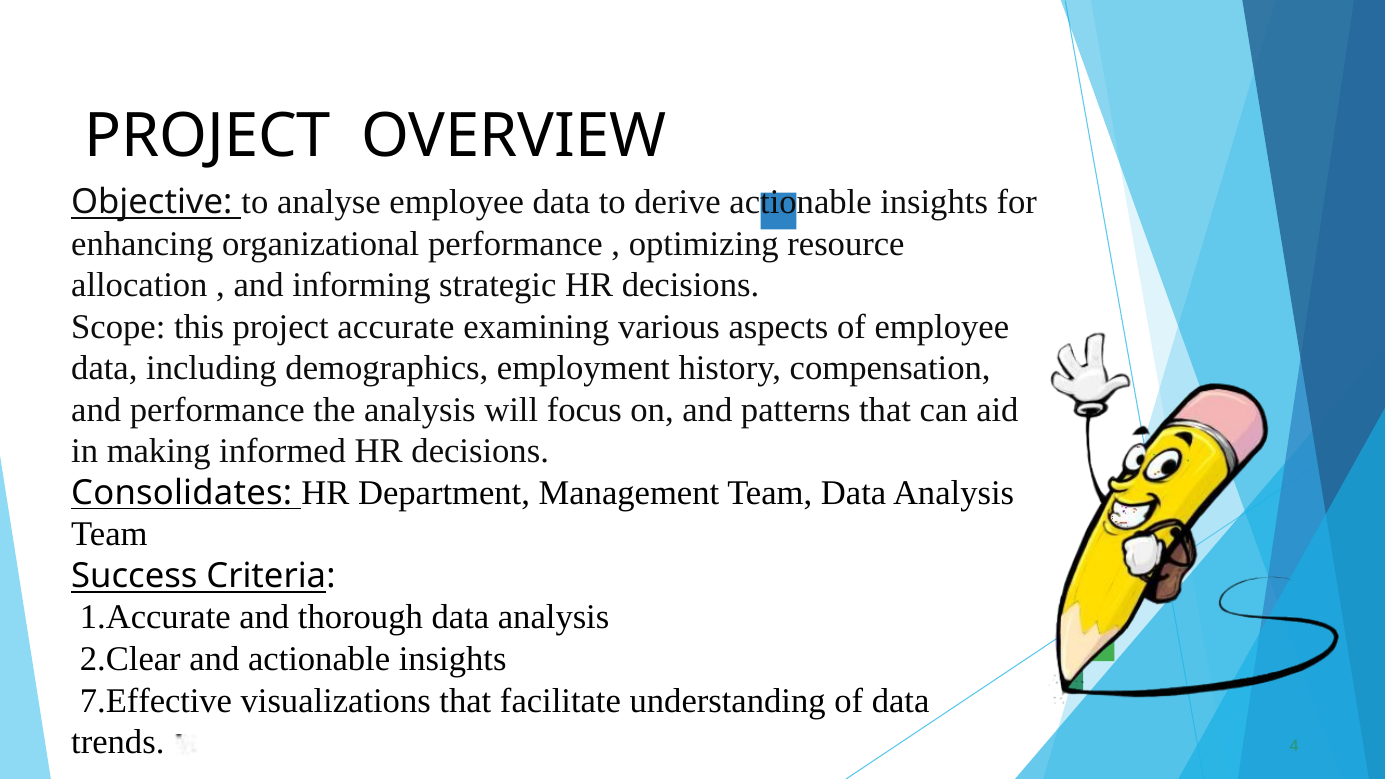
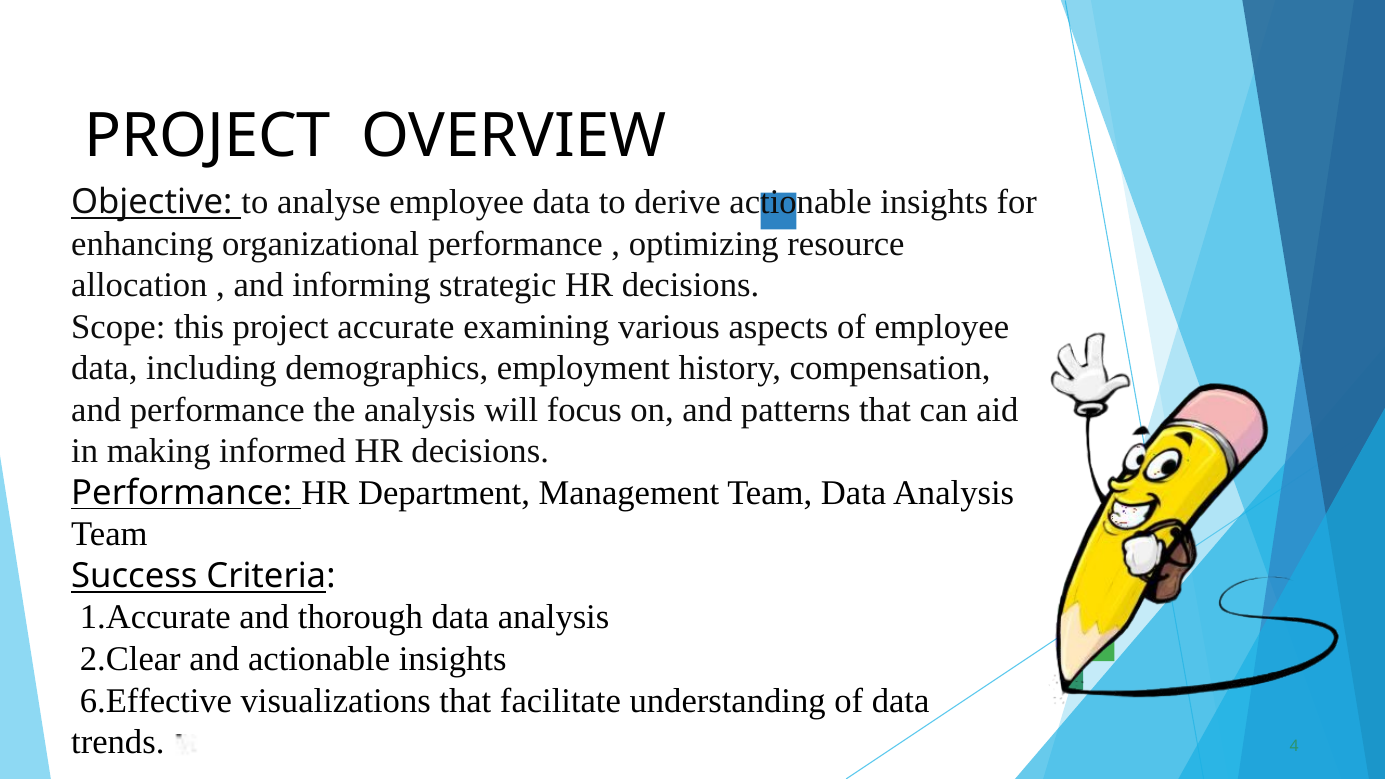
Consolidates at (182, 493): Consolidates -> Performance
7.Effective: 7.Effective -> 6.Effective
